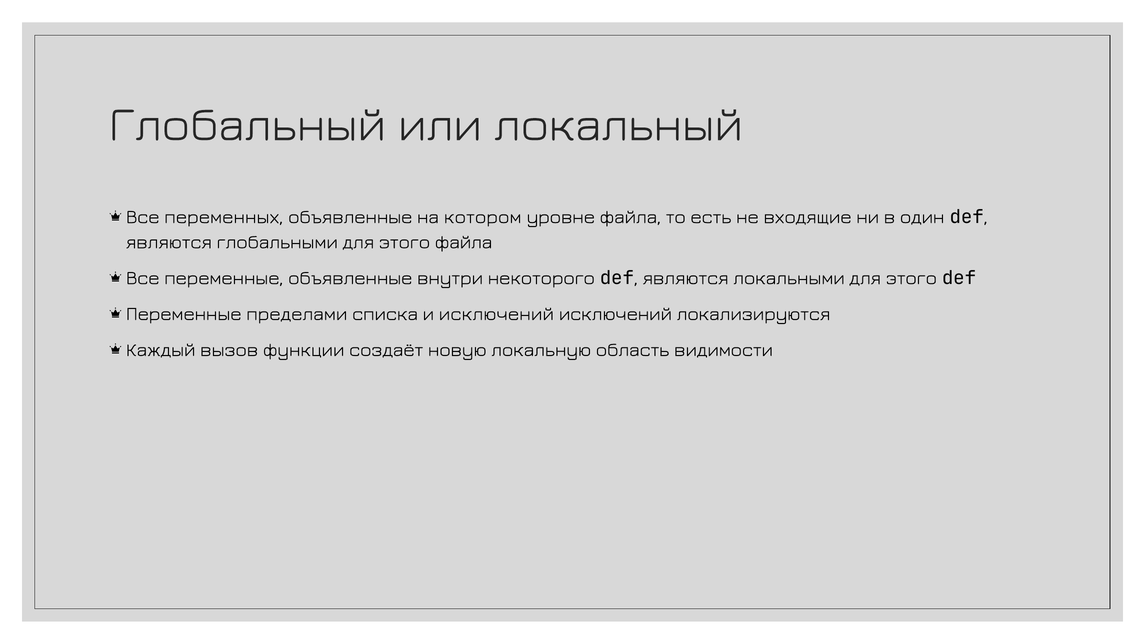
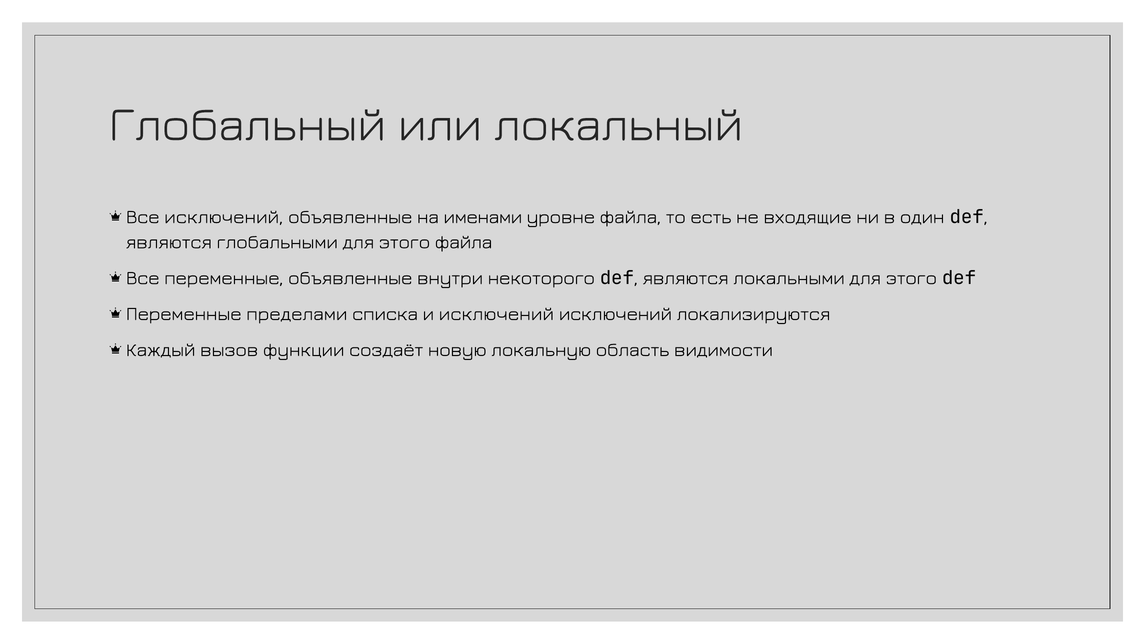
Все переменных: переменных -> исключений
котором: котором -> именами
